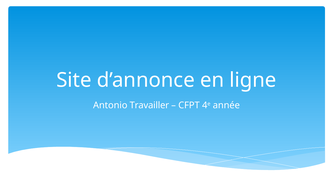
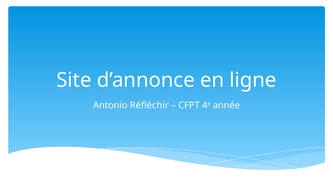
Travailler: Travailler -> Réfléchir
